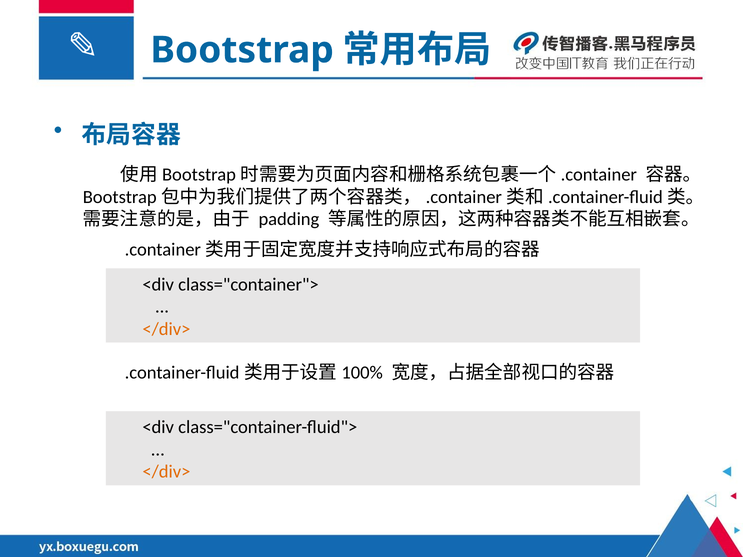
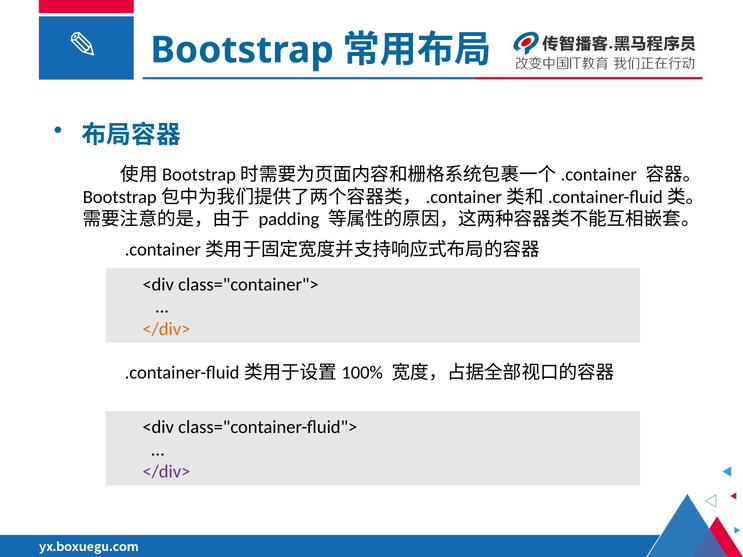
</div> at (166, 472) colour: orange -> purple
